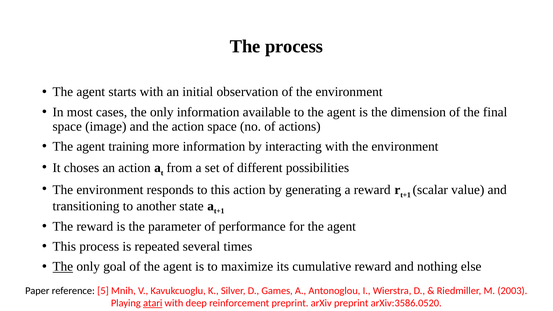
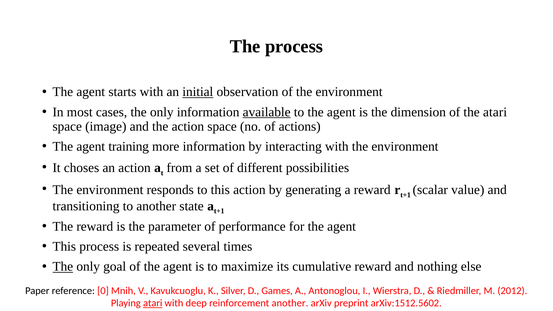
initial underline: none -> present
available underline: none -> present
the final: final -> atari
5: 5 -> 0
2003: 2003 -> 2012
reinforcement preprint: preprint -> another
arXiv:3586.0520: arXiv:3586.0520 -> arXiv:1512.5602
